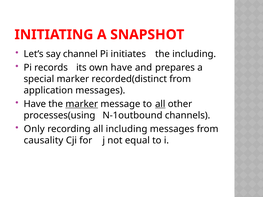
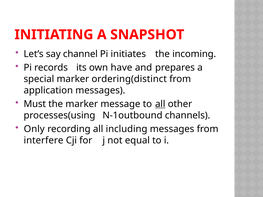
the including: including -> incoming
recorded(distinct: recorded(distinct -> ordering(distinct
Have at (35, 104): Have -> Must
marker at (82, 104) underline: present -> none
causality: causality -> interfere
